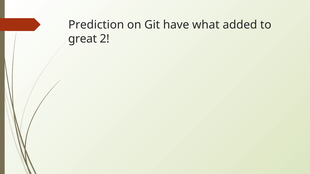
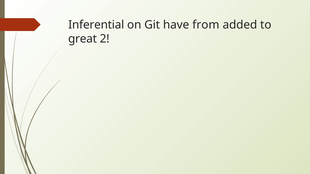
Prediction: Prediction -> Inferential
what: what -> from
